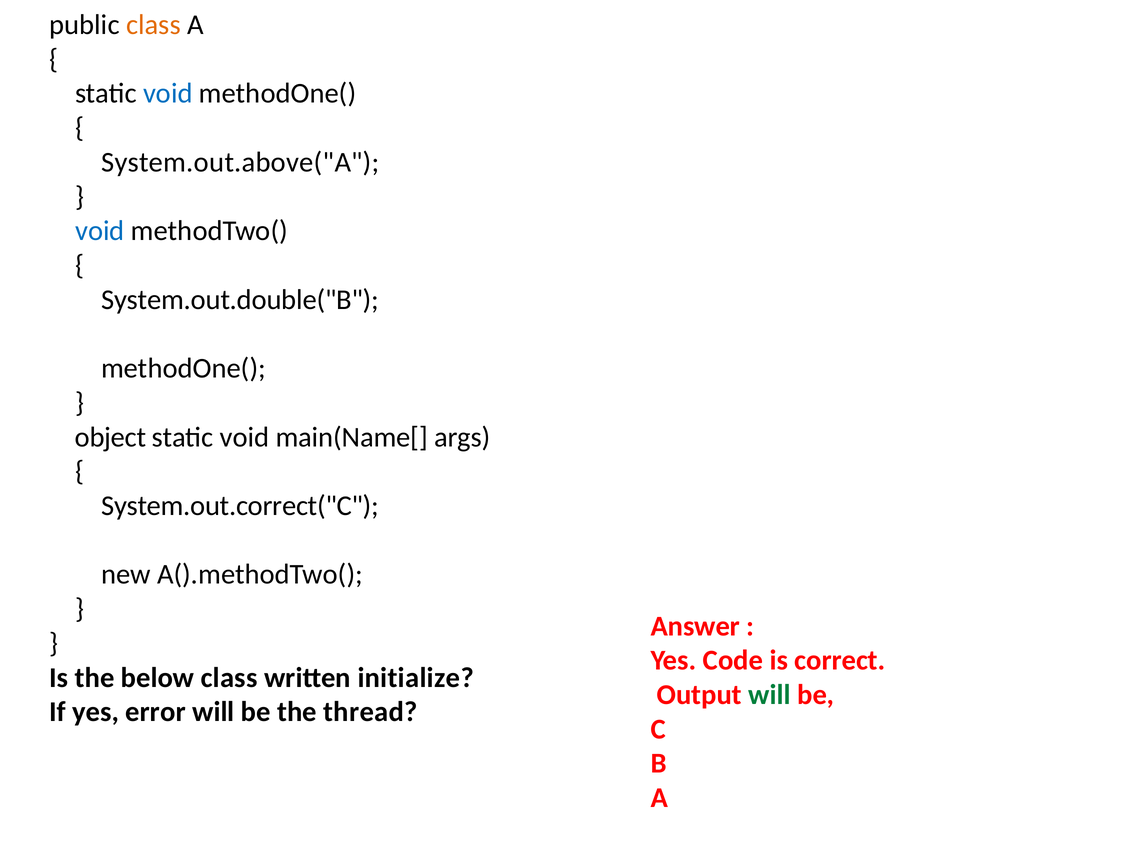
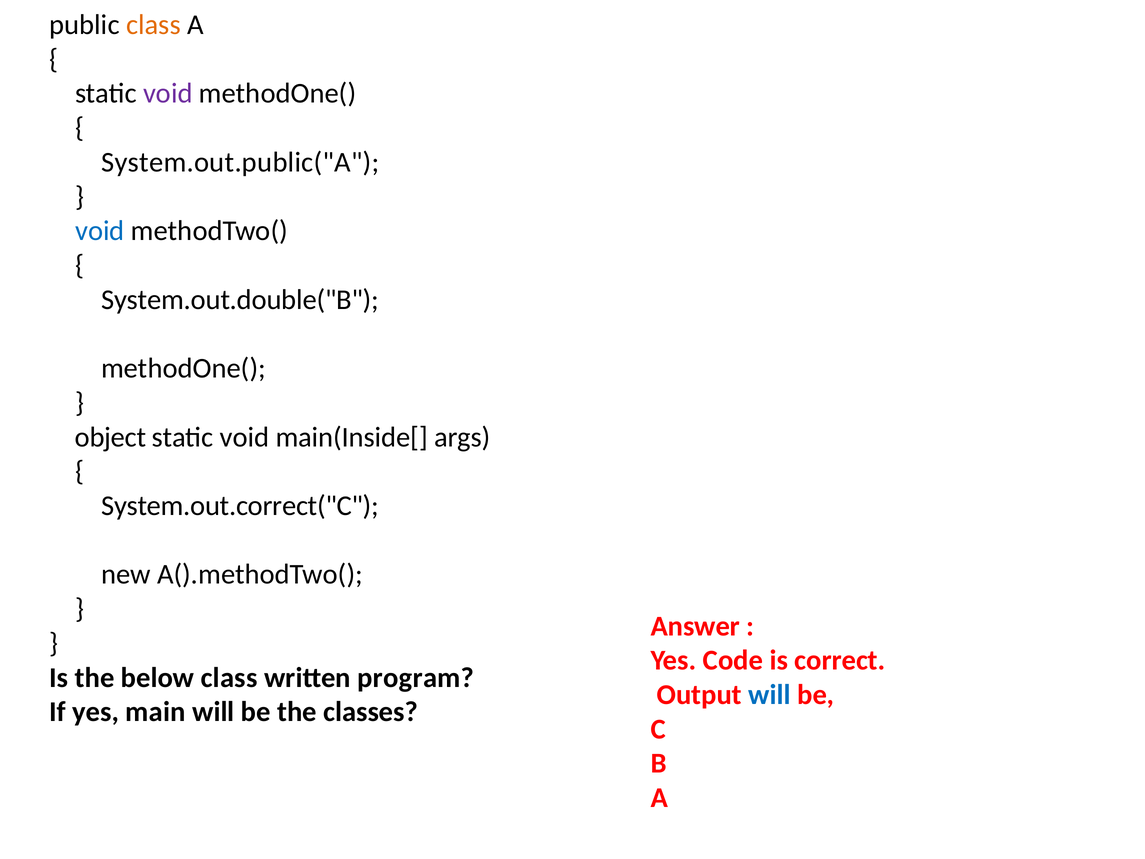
void at (168, 93) colour: blue -> purple
System.out.above("A: System.out.above("A -> System.out.public("A
main(Name[: main(Name[ -> main(Inside[
initialize: initialize -> program
will at (770, 695) colour: green -> blue
error: error -> main
thread: thread -> classes
